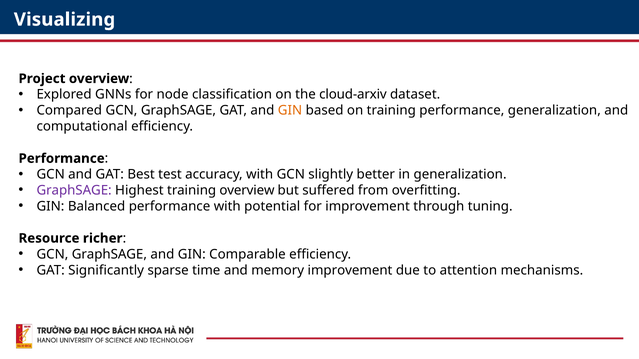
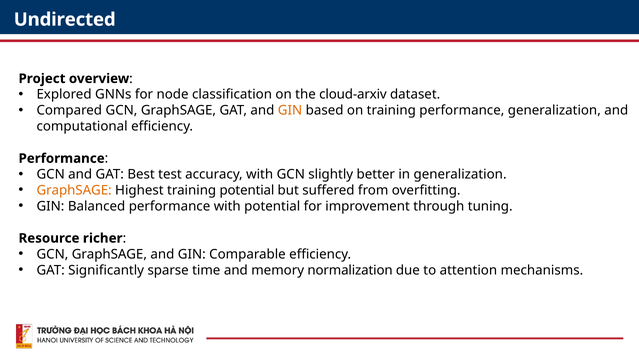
Visualizing: Visualizing -> Undirected
GraphSAGE at (74, 191) colour: purple -> orange
training overview: overview -> potential
memory improvement: improvement -> normalization
